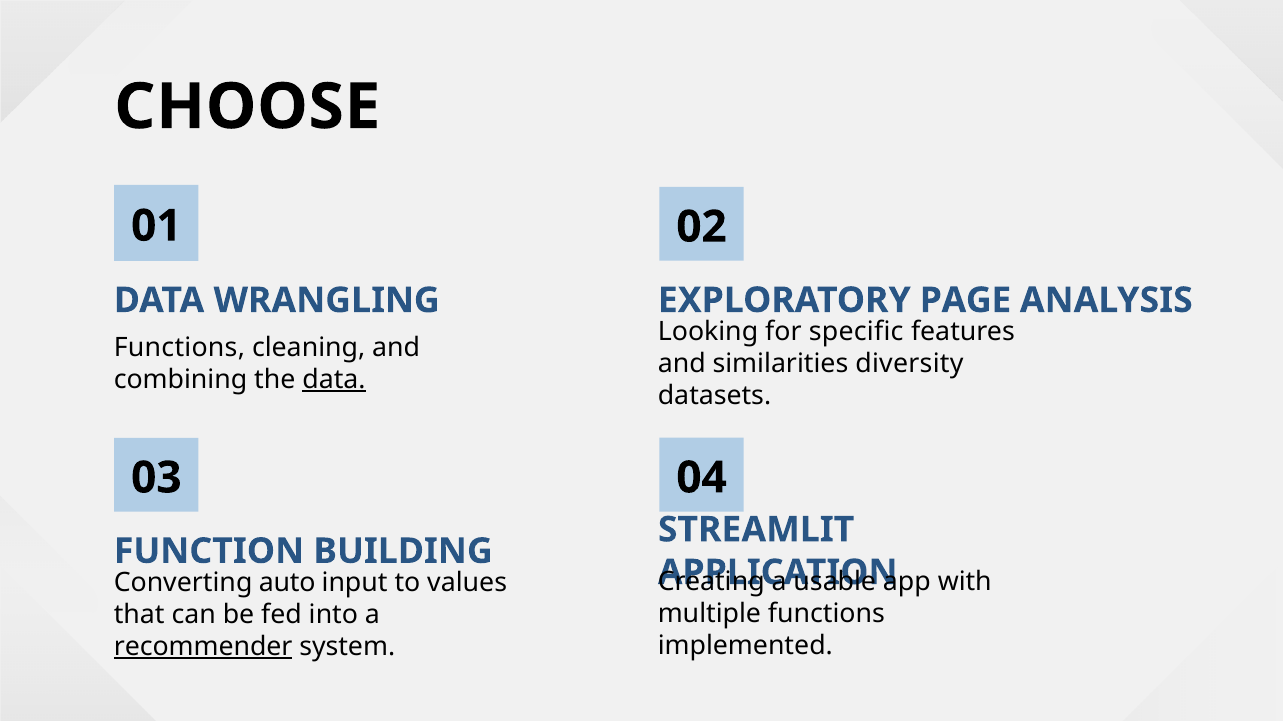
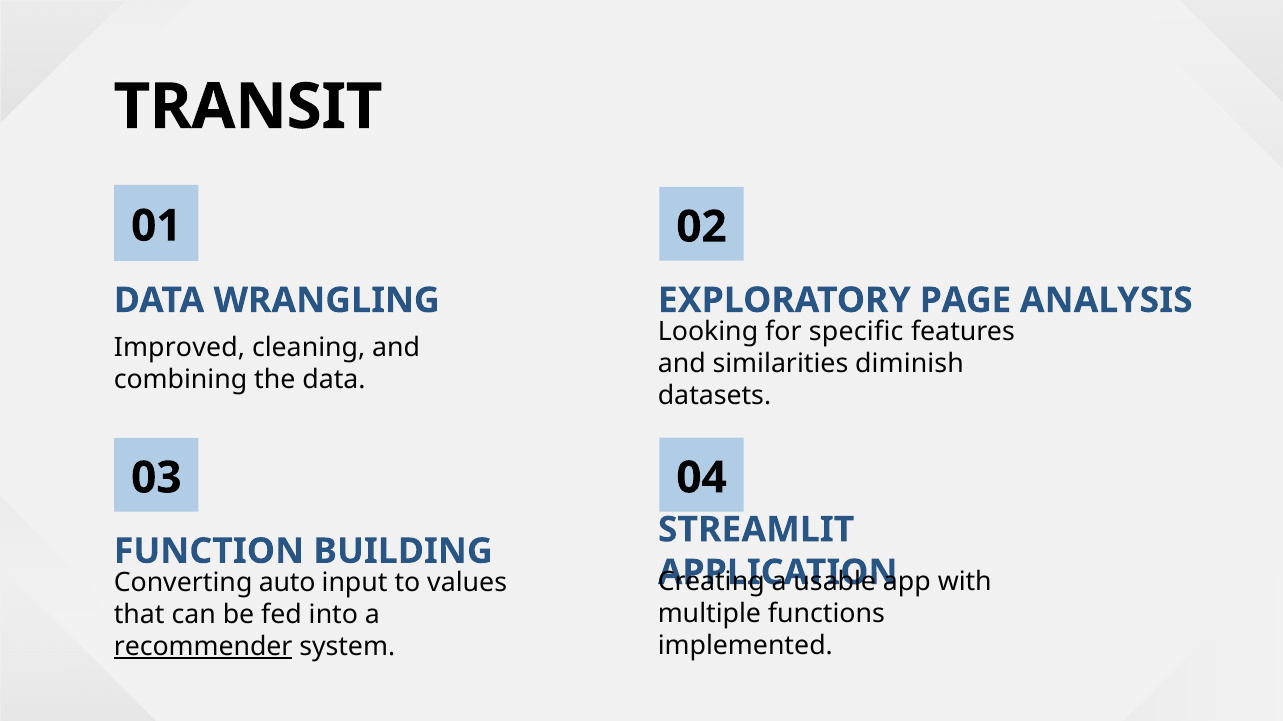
CHOOSE: CHOOSE -> TRANSIT
Functions at (179, 348): Functions -> Improved
diversity: diversity -> diminish
data at (334, 380) underline: present -> none
